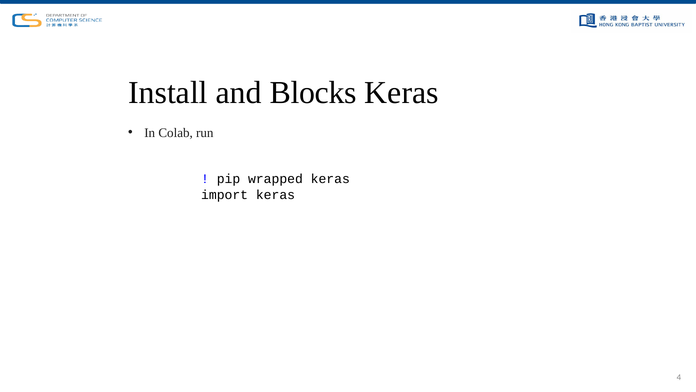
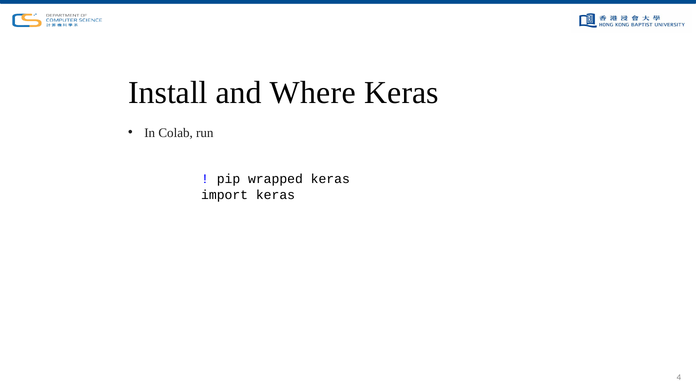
Blocks: Blocks -> Where
